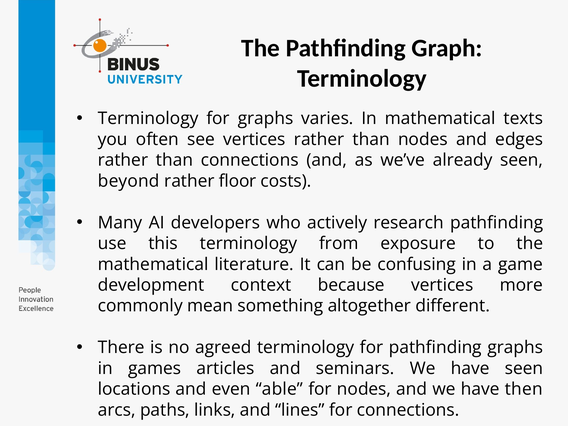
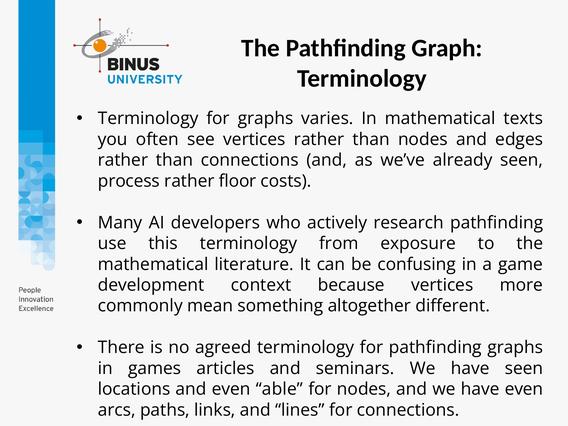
beyond: beyond -> process
have then: then -> even
